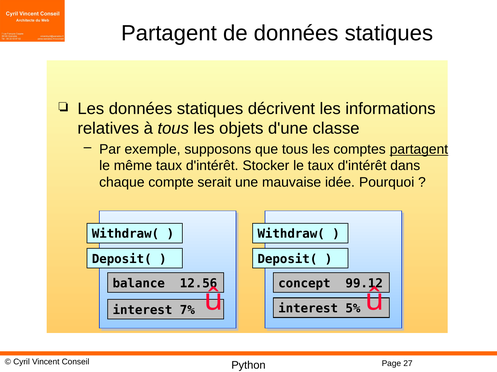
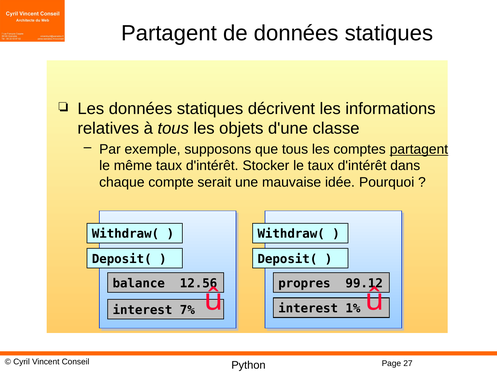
concept: concept -> propres
5%: 5% -> 1%
